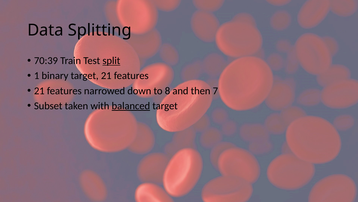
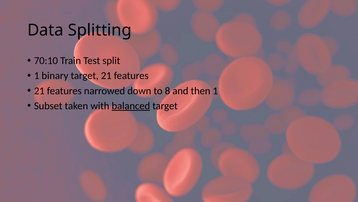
70:39: 70:39 -> 70:10
split underline: present -> none
then 7: 7 -> 1
